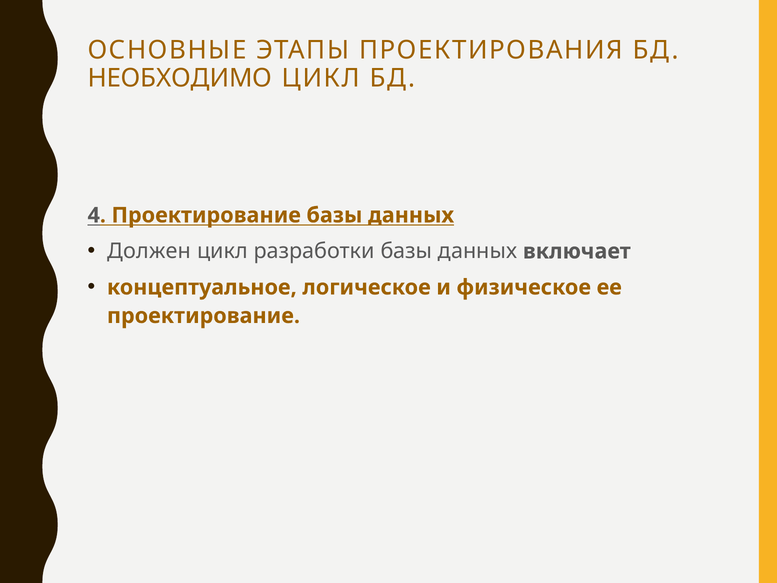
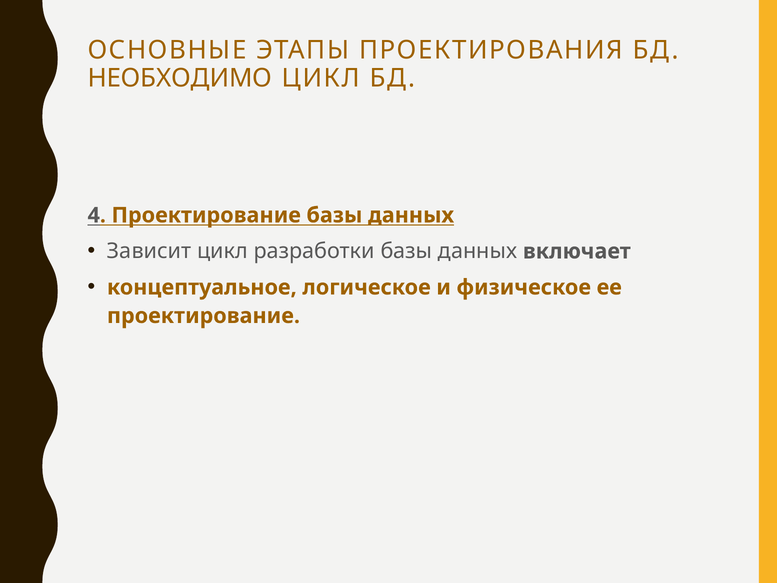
Должен: Должен -> Зависит
